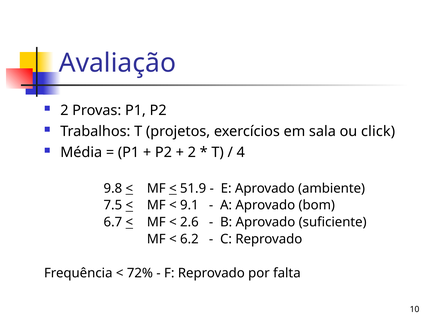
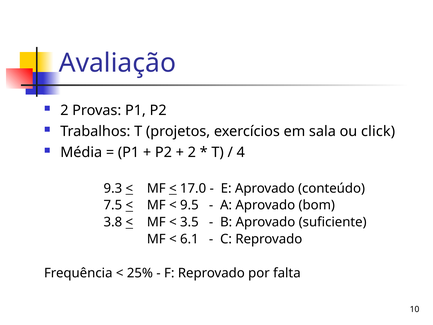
9.8: 9.8 -> 9.3
51.9: 51.9 -> 17.0
ambiente: ambiente -> conteúdo
9.1: 9.1 -> 9.5
6.7: 6.7 -> 3.8
2.6: 2.6 -> 3.5
6.2: 6.2 -> 6.1
72%: 72% -> 25%
